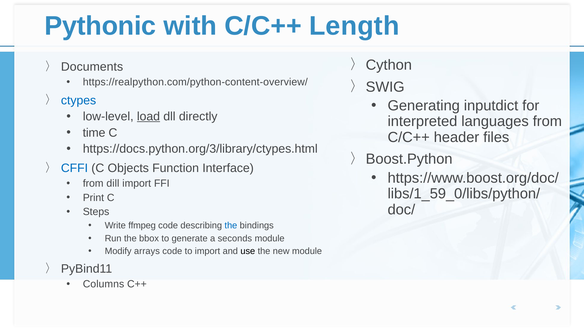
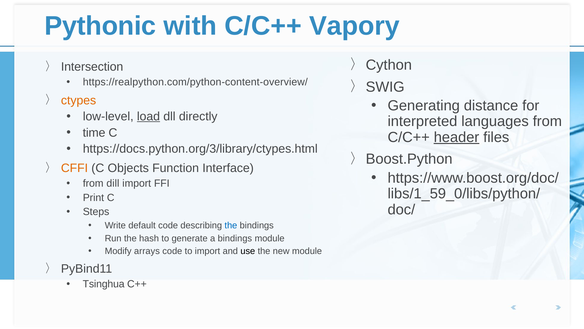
Length: Length -> Vapory
Documents: Documents -> Intersection
ctypes colour: blue -> orange
inputdict: inputdict -> distance
header underline: none -> present
CFFI colour: blue -> orange
ffmpeg: ffmpeg -> default
bbox: bbox -> hash
a seconds: seconds -> bindings
Columns: Columns -> Tsinghua
